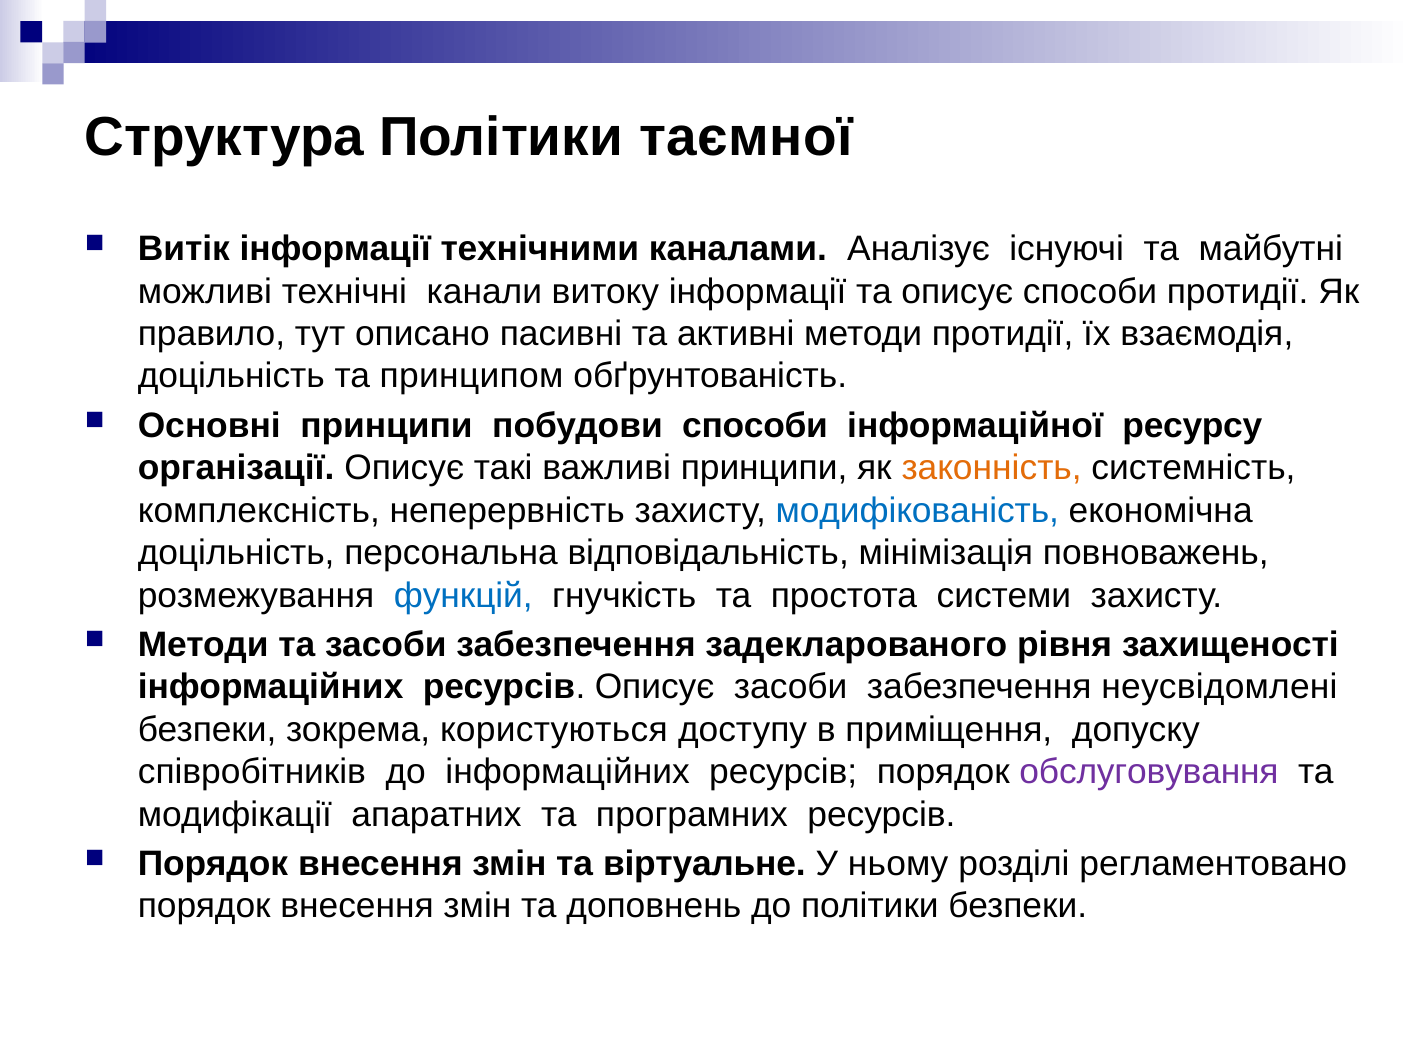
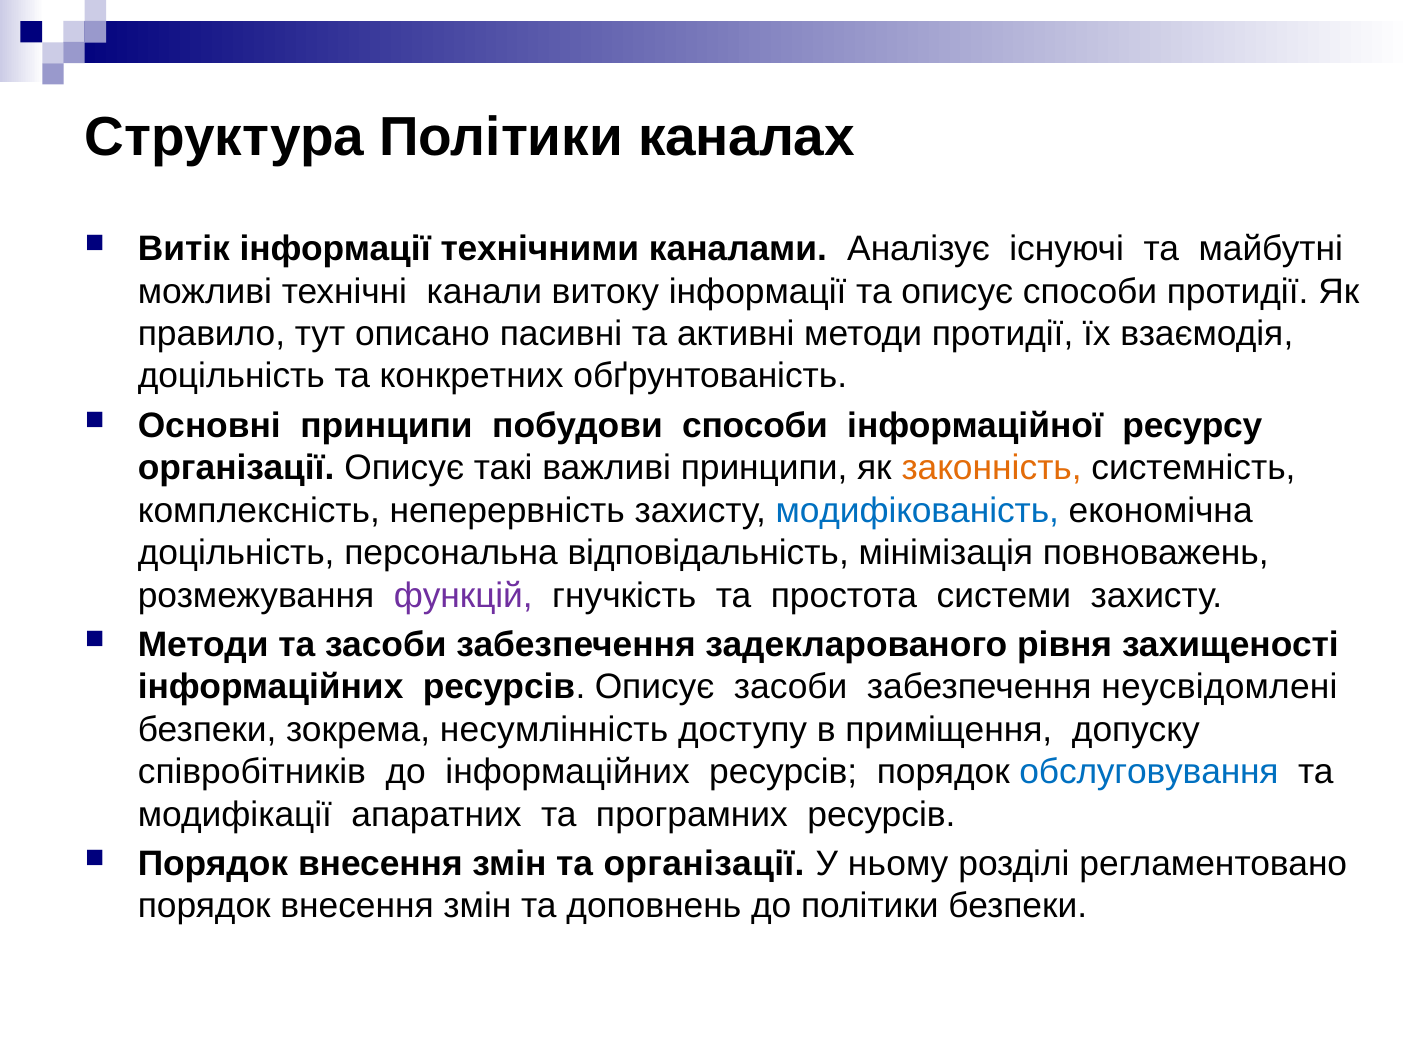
таємної: таємної -> каналах
принципом: принципом -> конкретних
функцій colour: blue -> purple
користуються: користуються -> несумлінність
обслуговування colour: purple -> blue
та віртуальне: віртуальне -> організації
